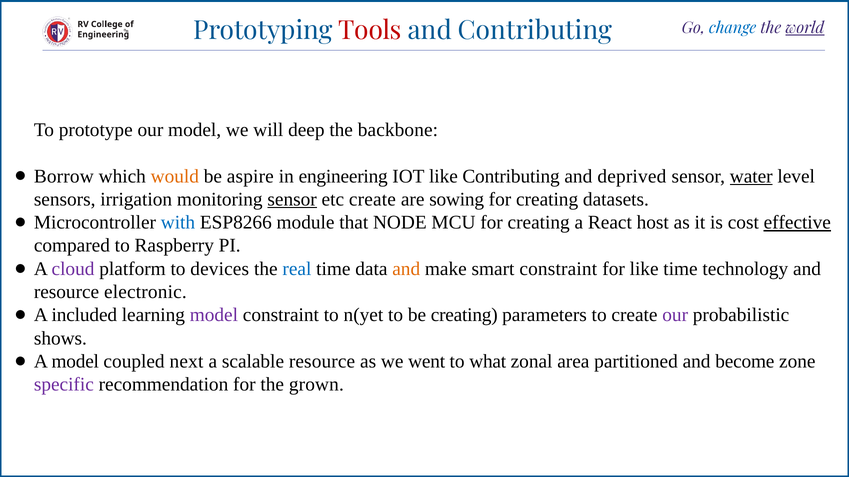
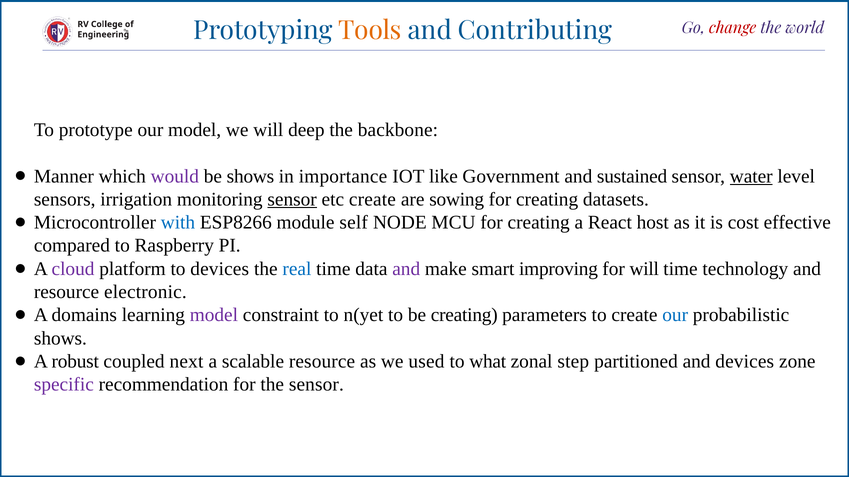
Tools colour: red -> orange
change colour: blue -> red
world underline: present -> none
Borrow: Borrow -> Manner
would colour: orange -> purple
be aspire: aspire -> shows
in engineering: engineering -> importance
like Contributing: Contributing -> Government
deprived: deprived -> sustained
that: that -> self
effective underline: present -> none
and at (406, 269) colour: orange -> purple
smart constraint: constraint -> improving
for like: like -> will
included: included -> domains
our at (675, 315) colour: purple -> blue
A model: model -> robust
went: went -> used
area: area -> step
and become: become -> devices
the grown: grown -> sensor
